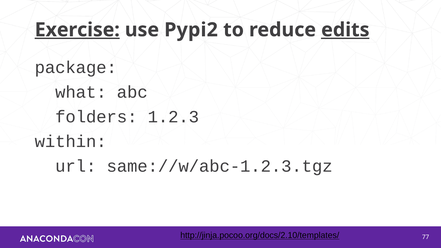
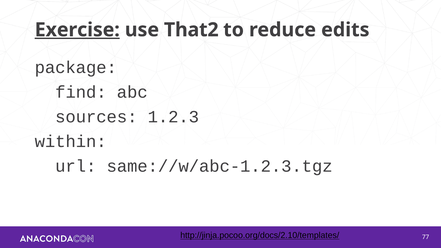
Pypi2: Pypi2 -> That2
edits underline: present -> none
what: what -> find
folders: folders -> sources
